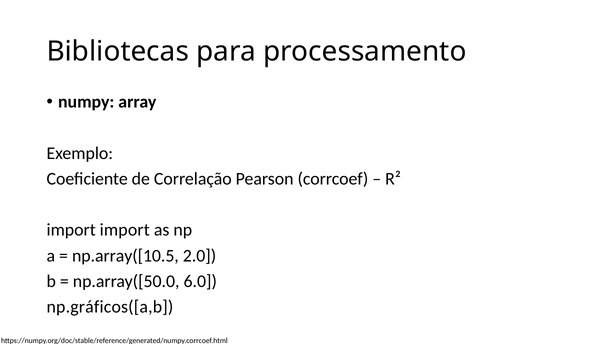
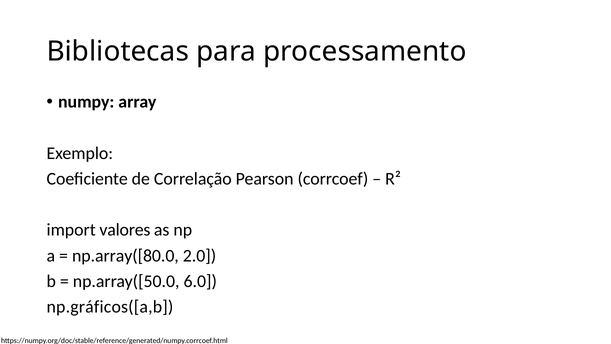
import import: import -> valores
np.array([10.5: np.array([10.5 -> np.array([80.0
